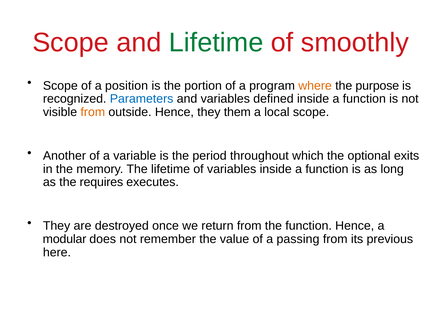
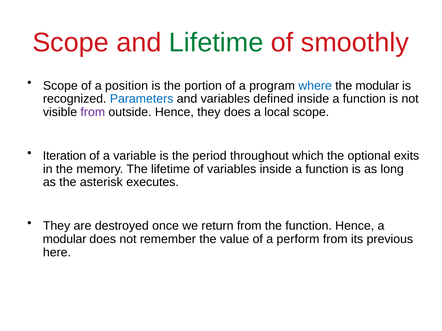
where colour: orange -> blue
the purpose: purpose -> modular
from at (93, 112) colour: orange -> purple
they them: them -> does
Another: Another -> Iteration
requires: requires -> asterisk
passing: passing -> perform
